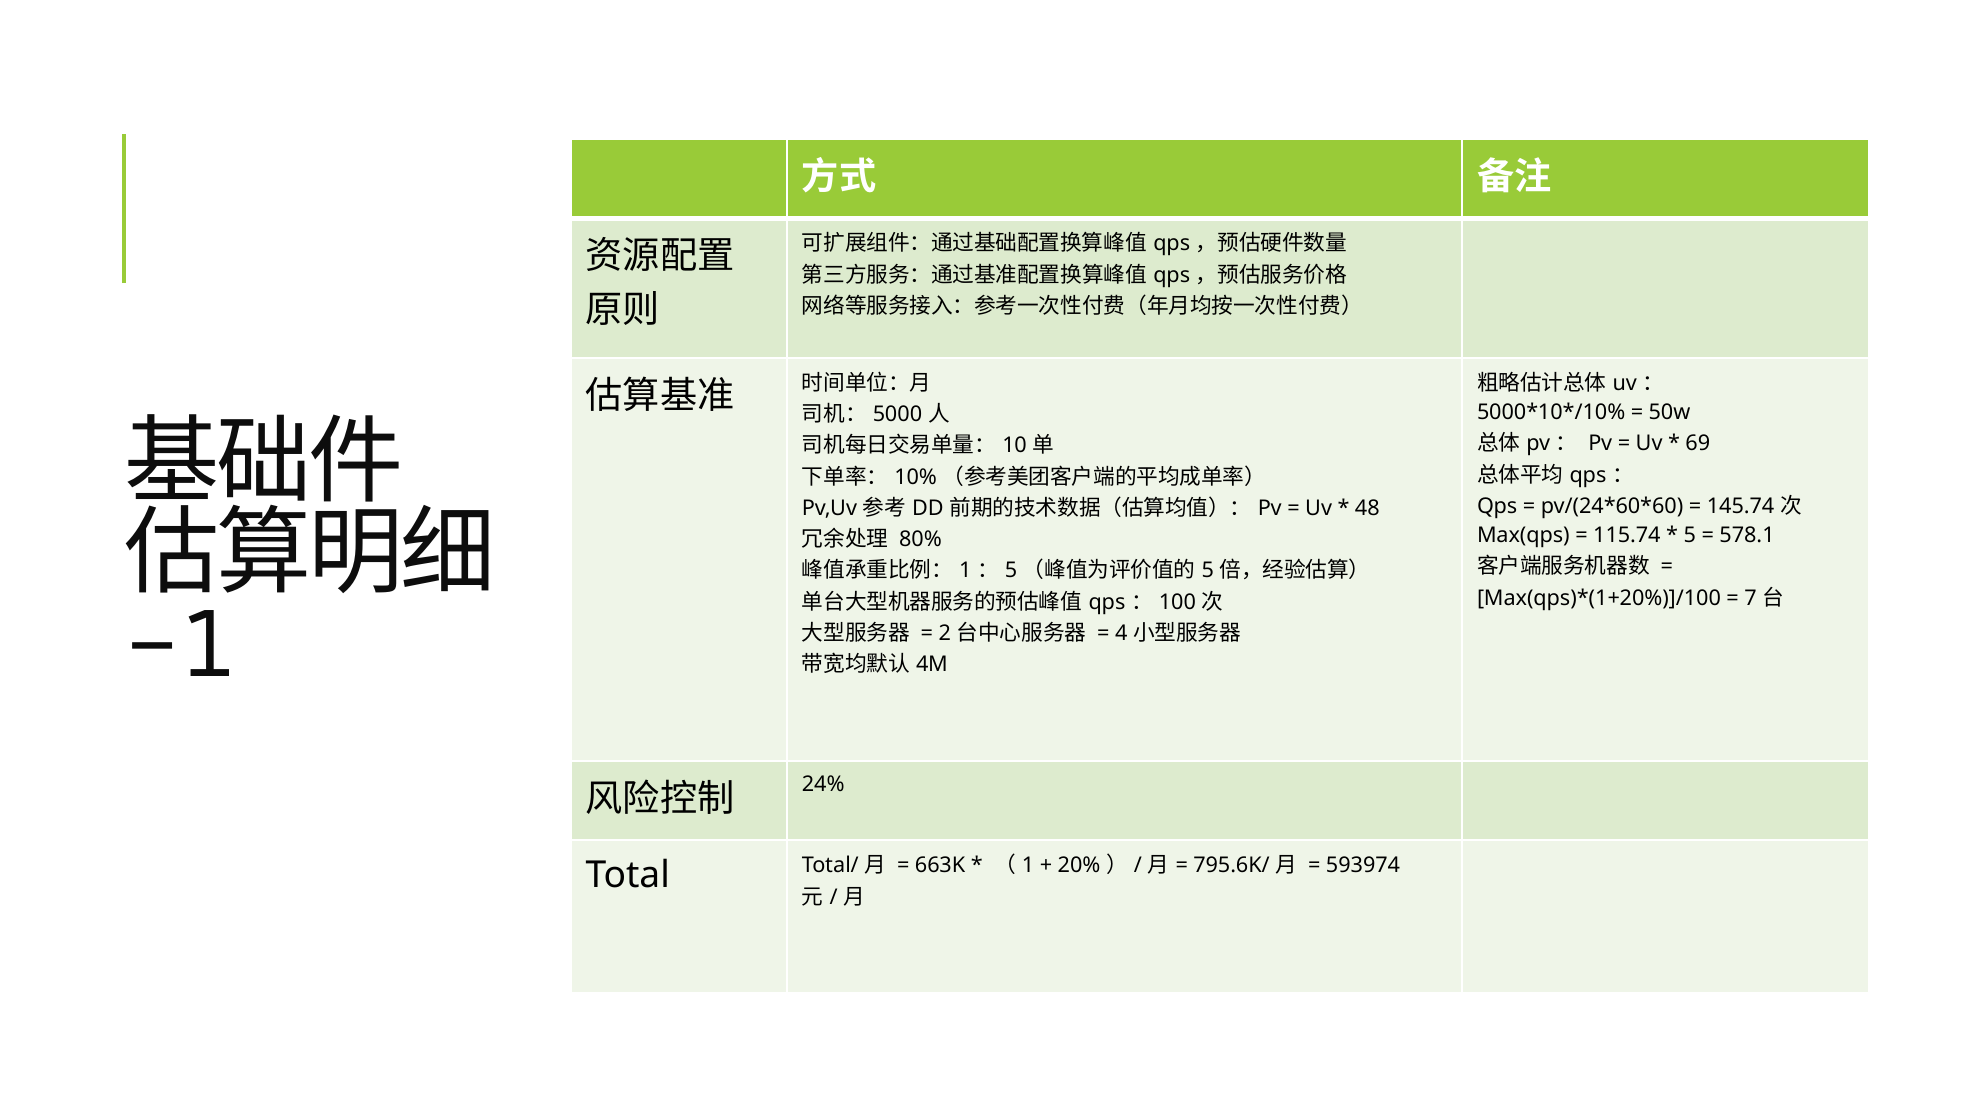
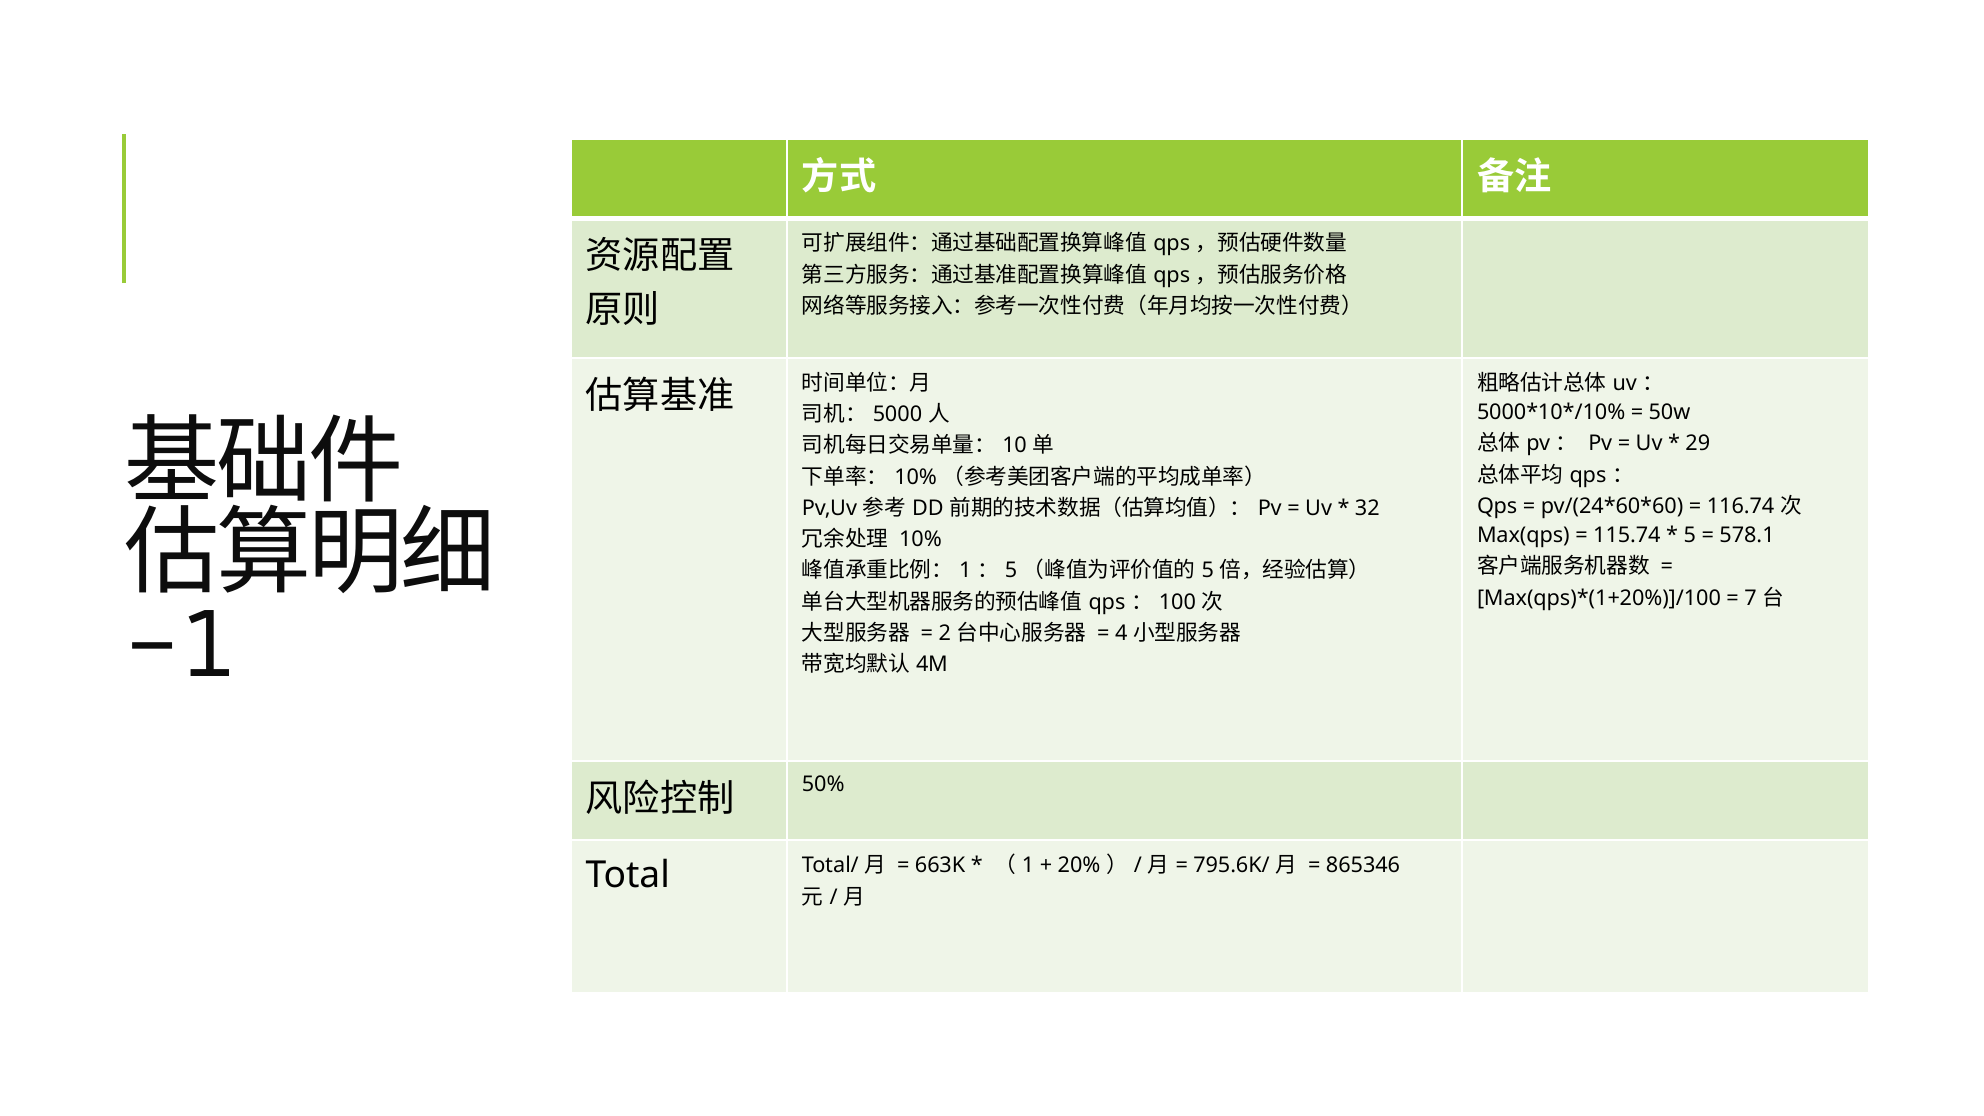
69: 69 -> 29
145.74: 145.74 -> 116.74
48: 48 -> 32
80% at (920, 539): 80% -> 10%
24%: 24% -> 50%
593974: 593974 -> 865346
